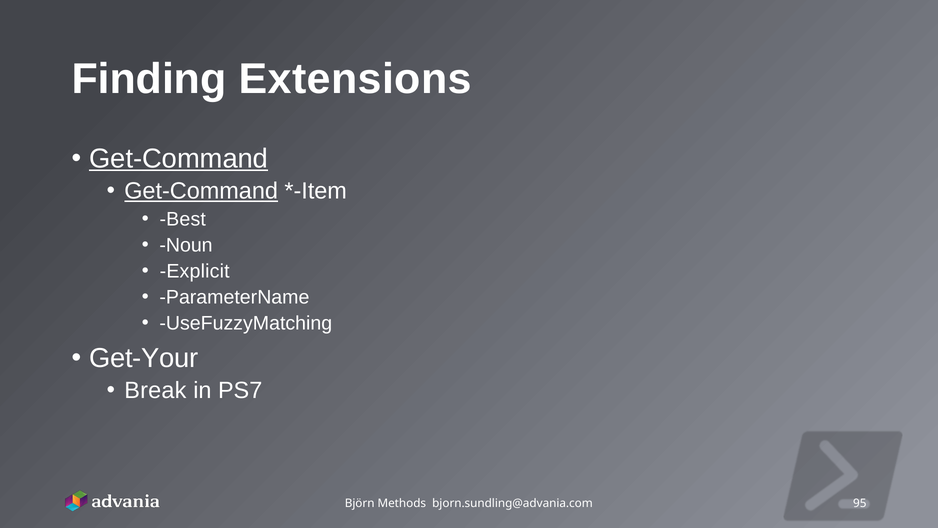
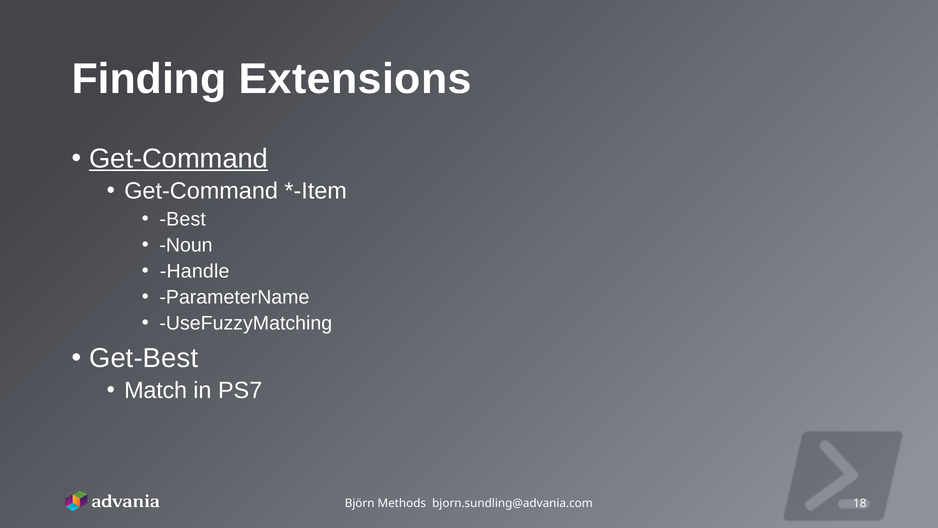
Get-Command at (201, 191) underline: present -> none
Explicit: Explicit -> Handle
Get-Your: Get-Your -> Get-Best
Break: Break -> Match
95: 95 -> 18
